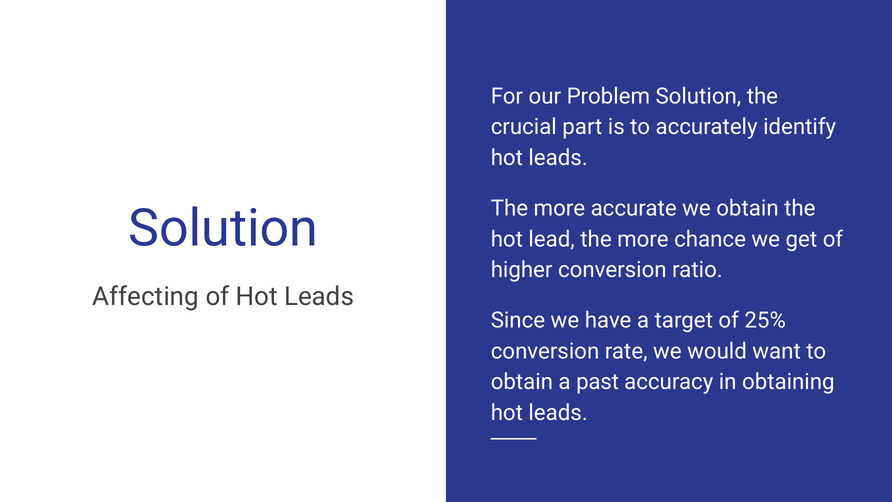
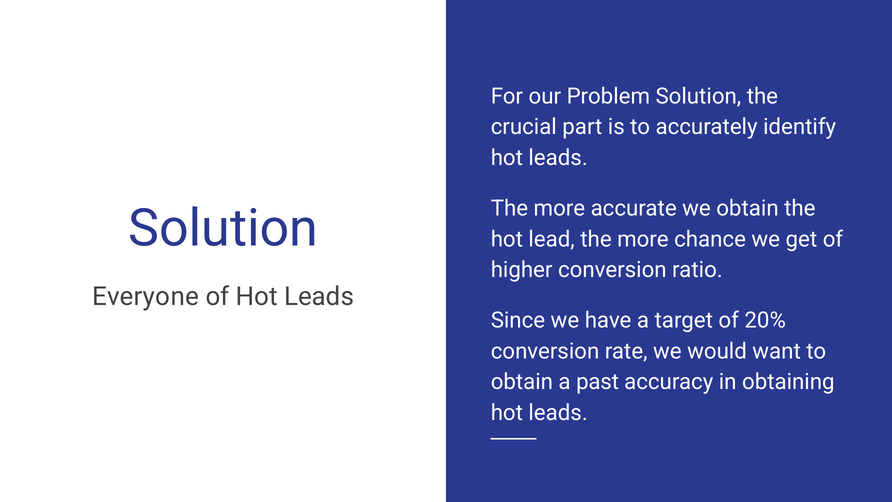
Affecting: Affecting -> Everyone
25%: 25% -> 20%
